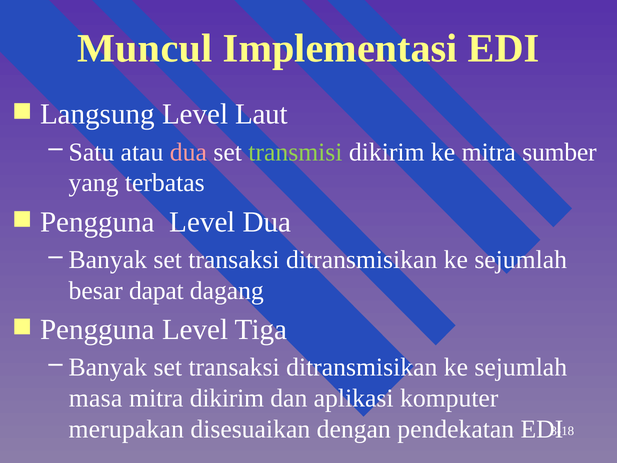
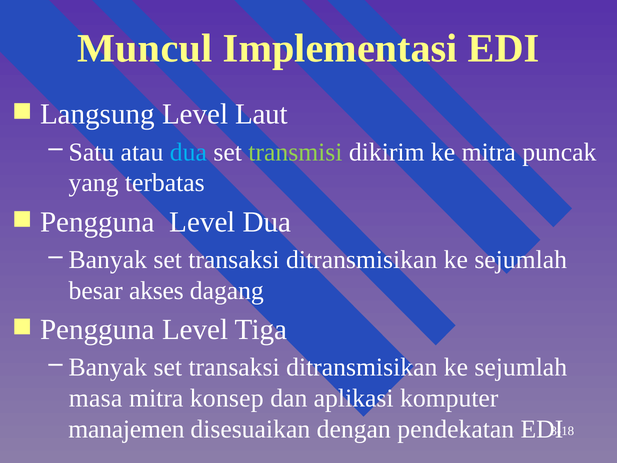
dua at (188, 152) colour: pink -> light blue
sumber: sumber -> puncak
dapat: dapat -> akses
mitra dikirim: dikirim -> konsep
merupakan: merupakan -> manajemen
